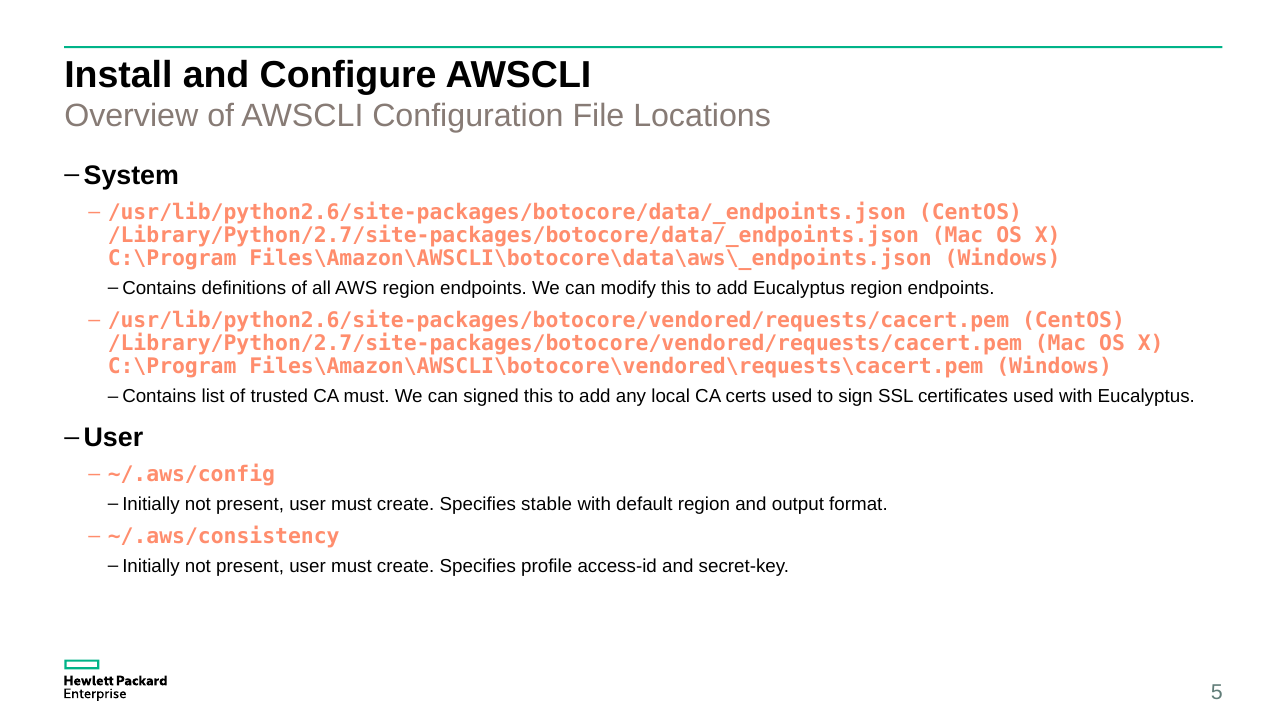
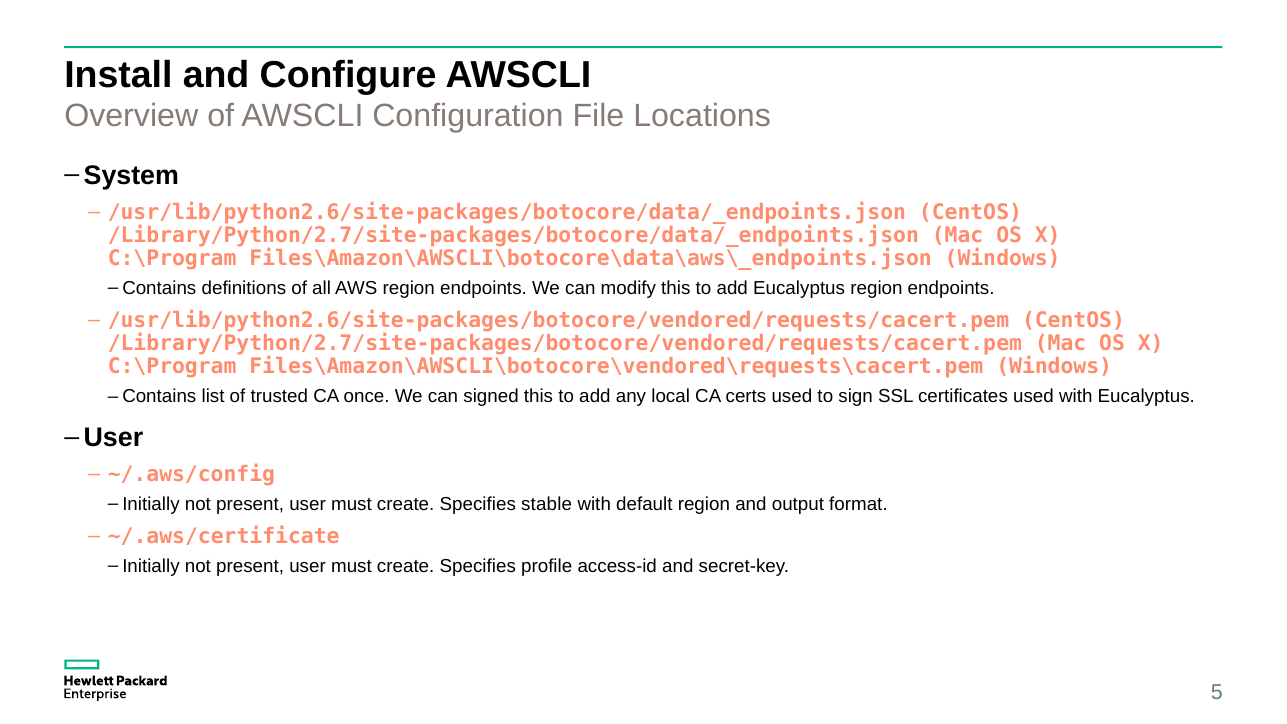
CA must: must -> once
~/.aws/consistency: ~/.aws/consistency -> ~/.aws/certificate
